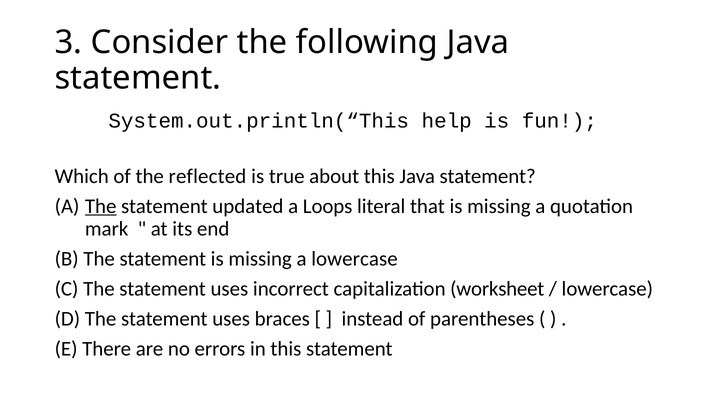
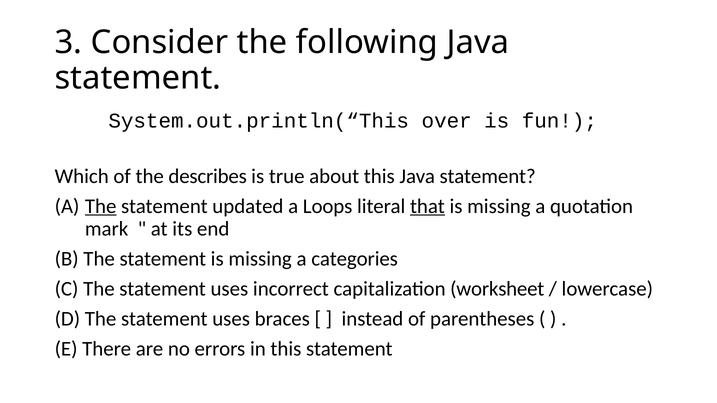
help: help -> over
reflected: reflected -> describes
that underline: none -> present
a lowercase: lowercase -> categories
